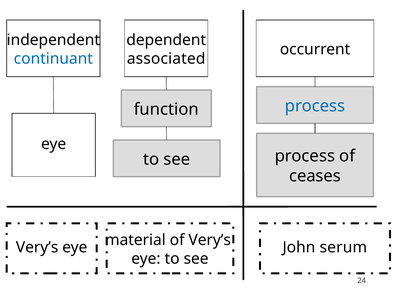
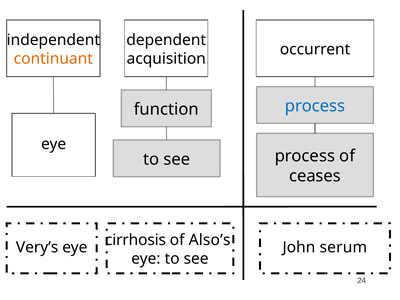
continuant colour: blue -> orange
associated: associated -> acquisition
material: material -> cirrhosis
of Very’s: Very’s -> Also’s
